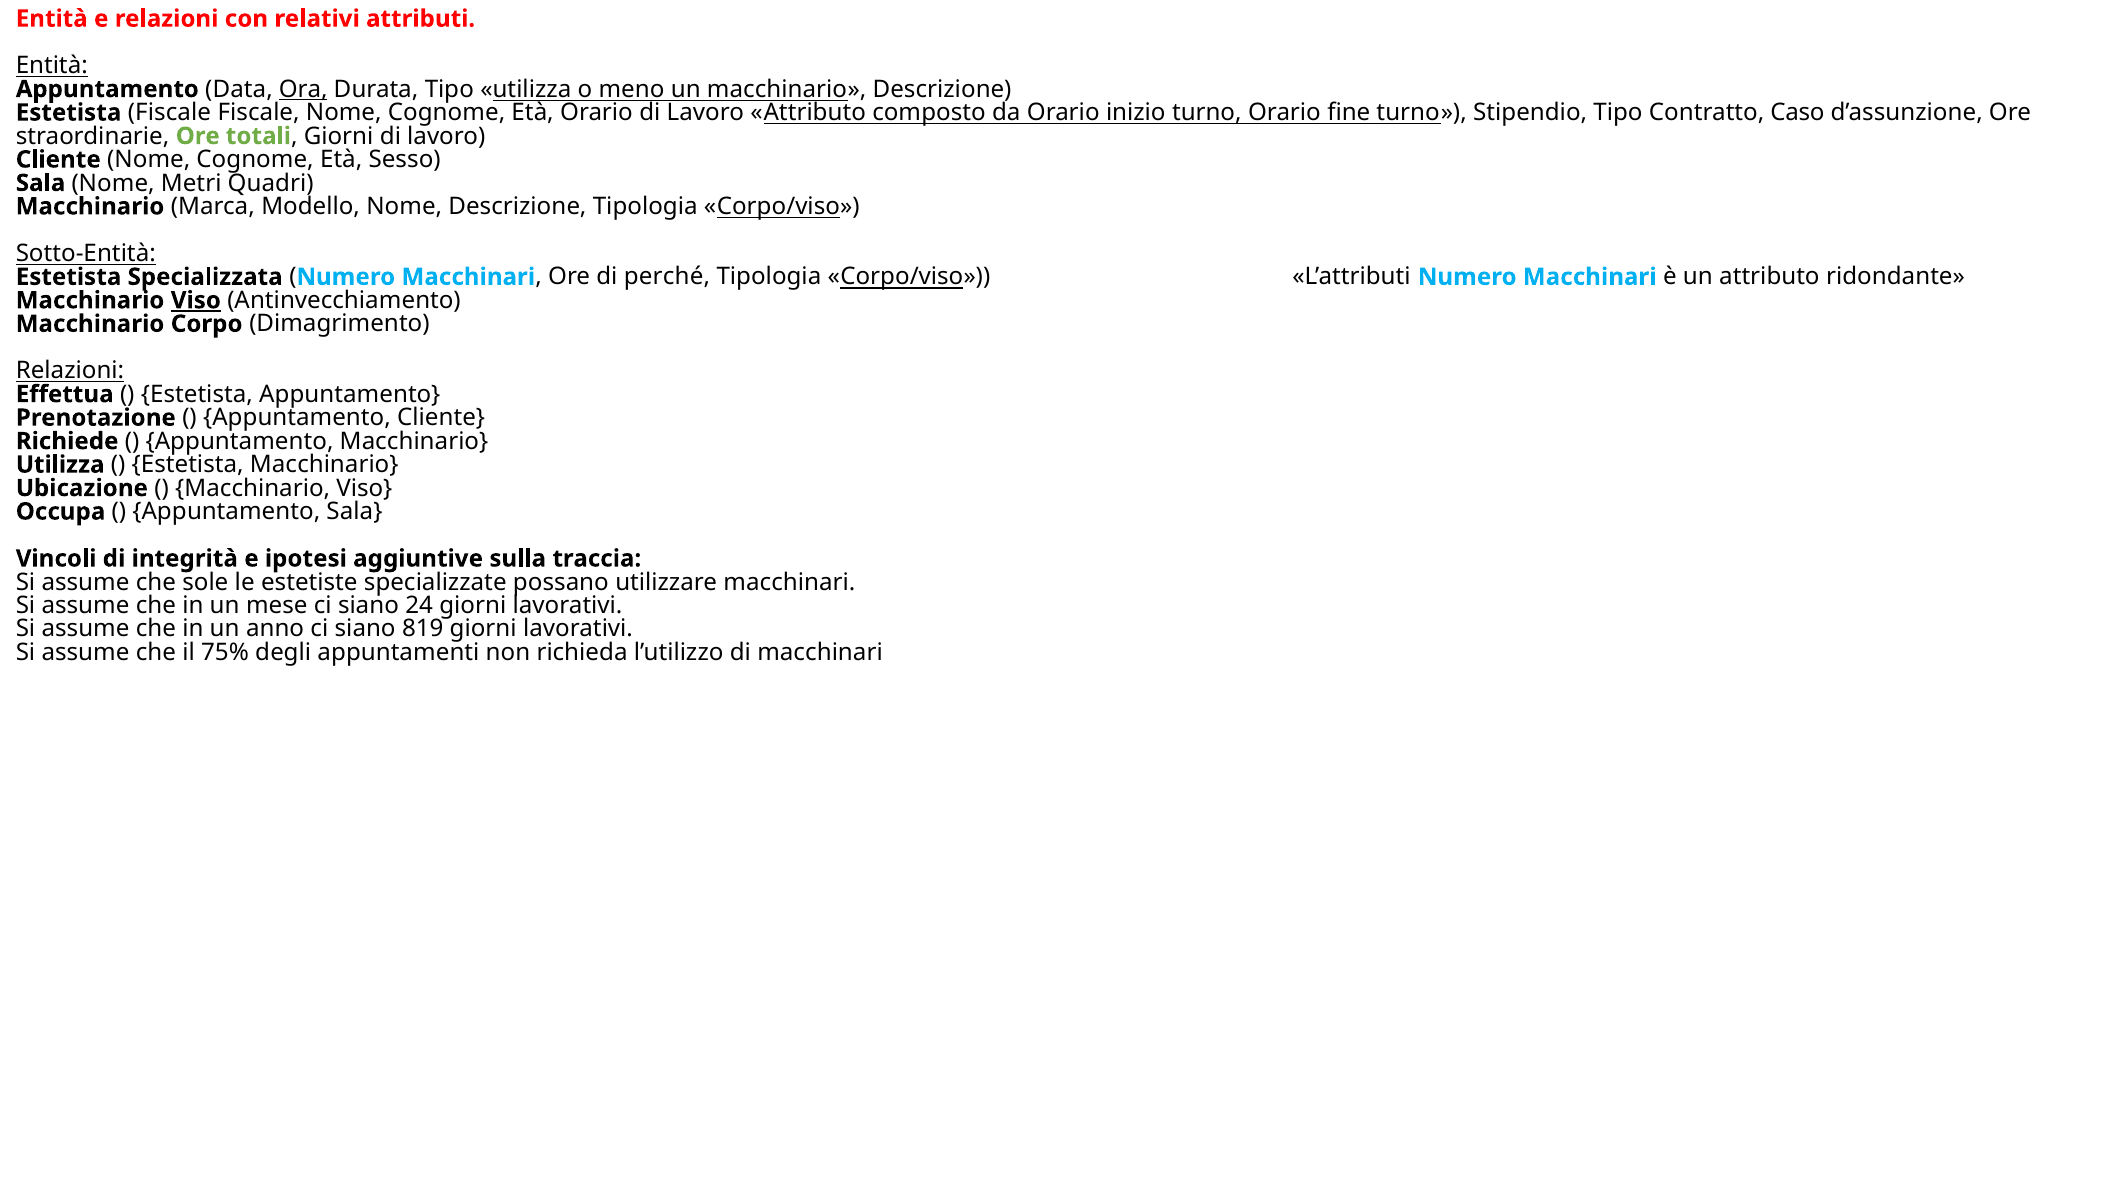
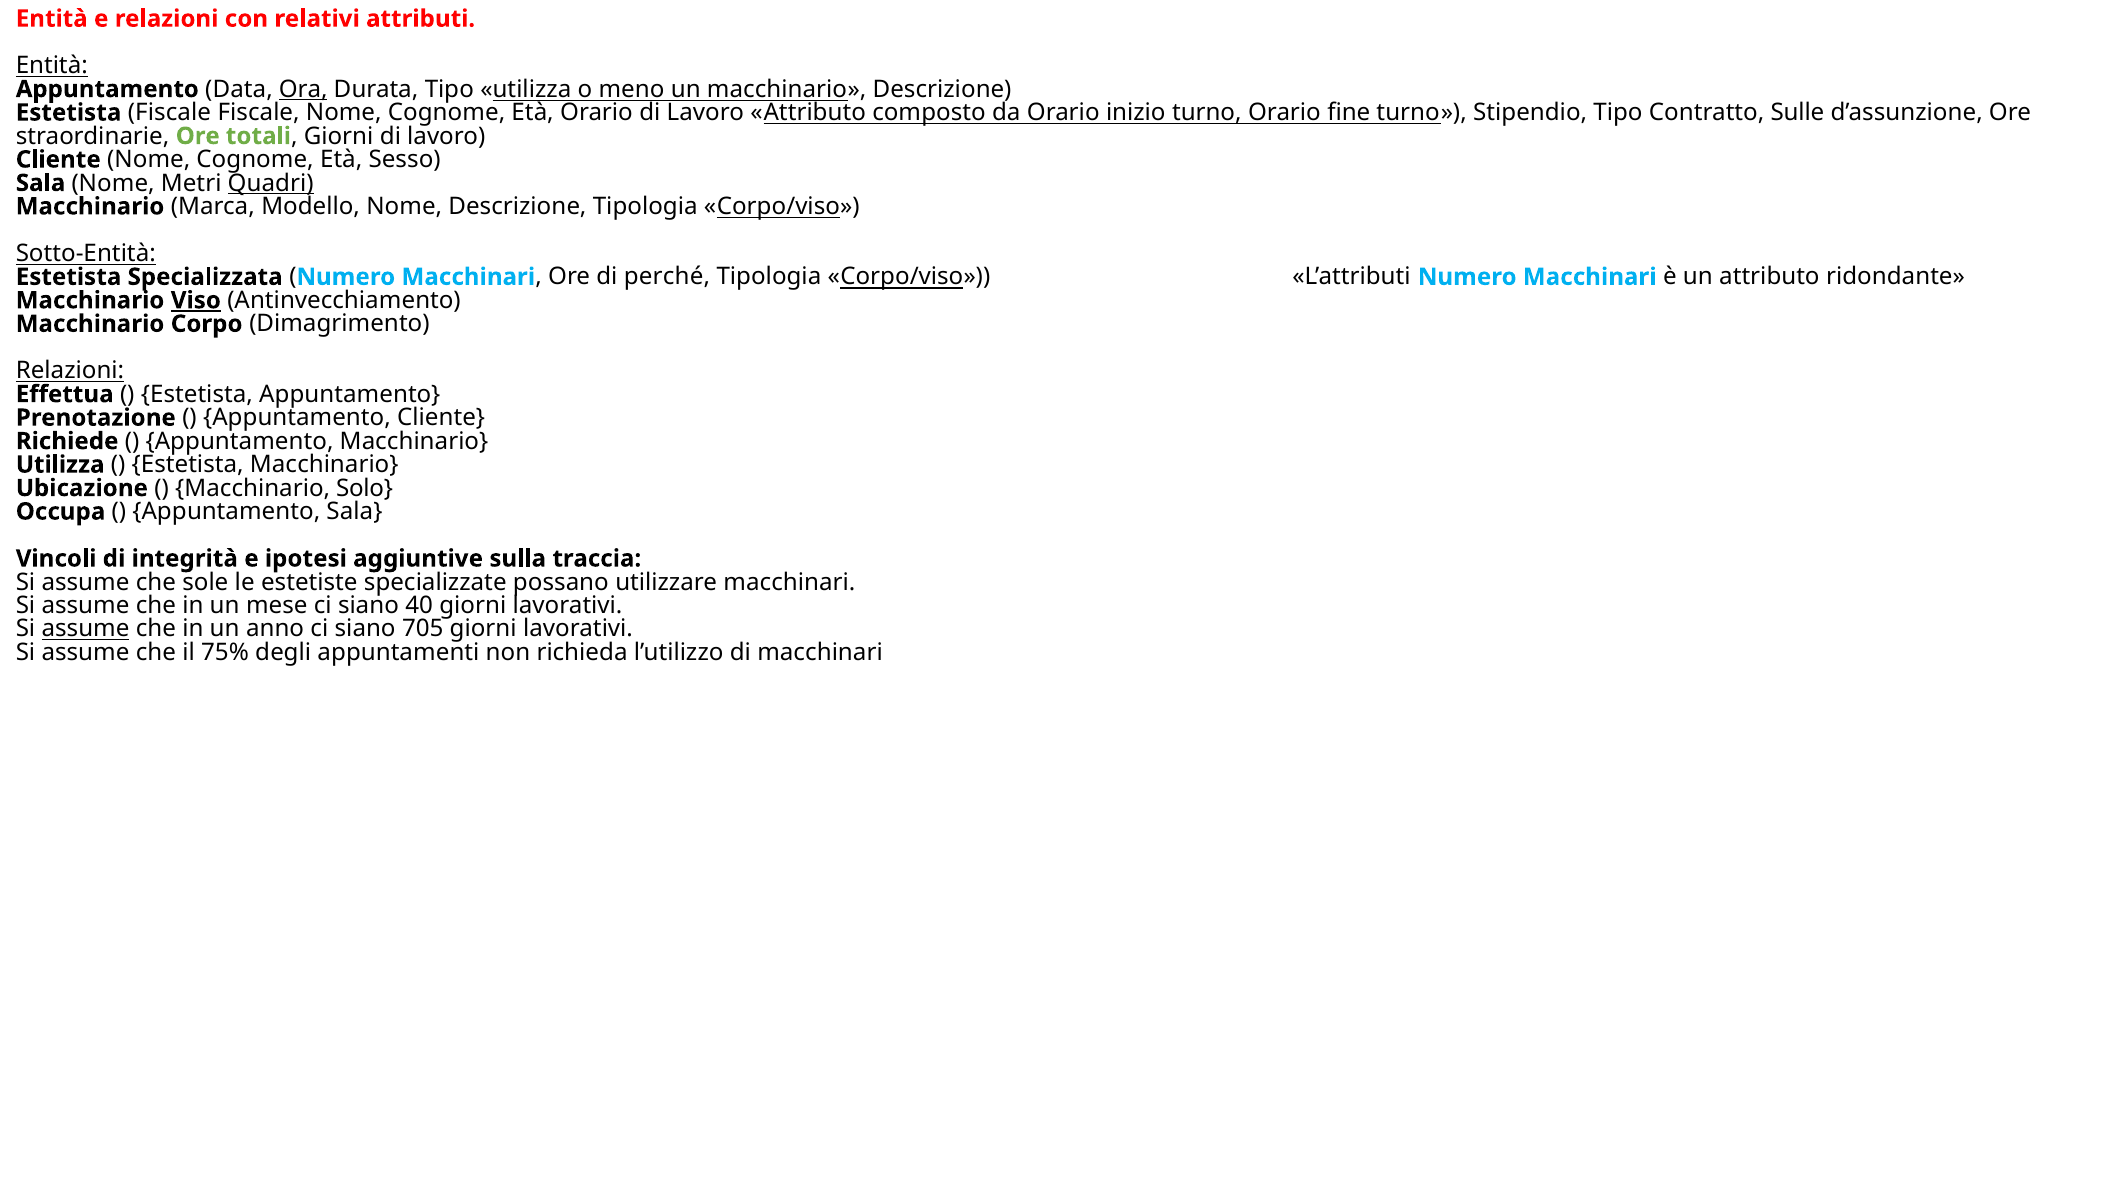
Caso: Caso -> Sulle
Quadri underline: none -> present
Viso at (364, 488): Viso -> Solo
24: 24 -> 40
assume at (86, 629) underline: none -> present
819: 819 -> 705
